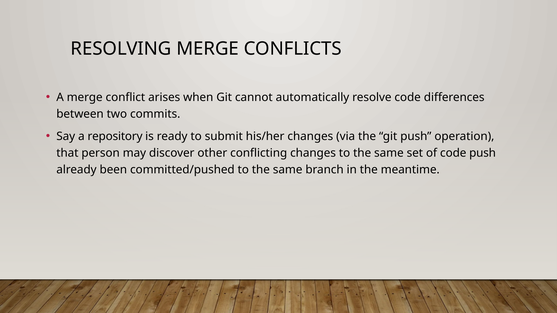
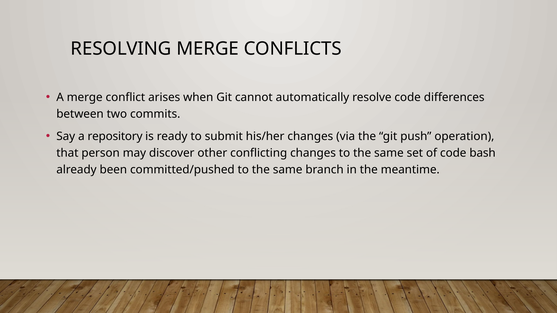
code push: push -> bash
